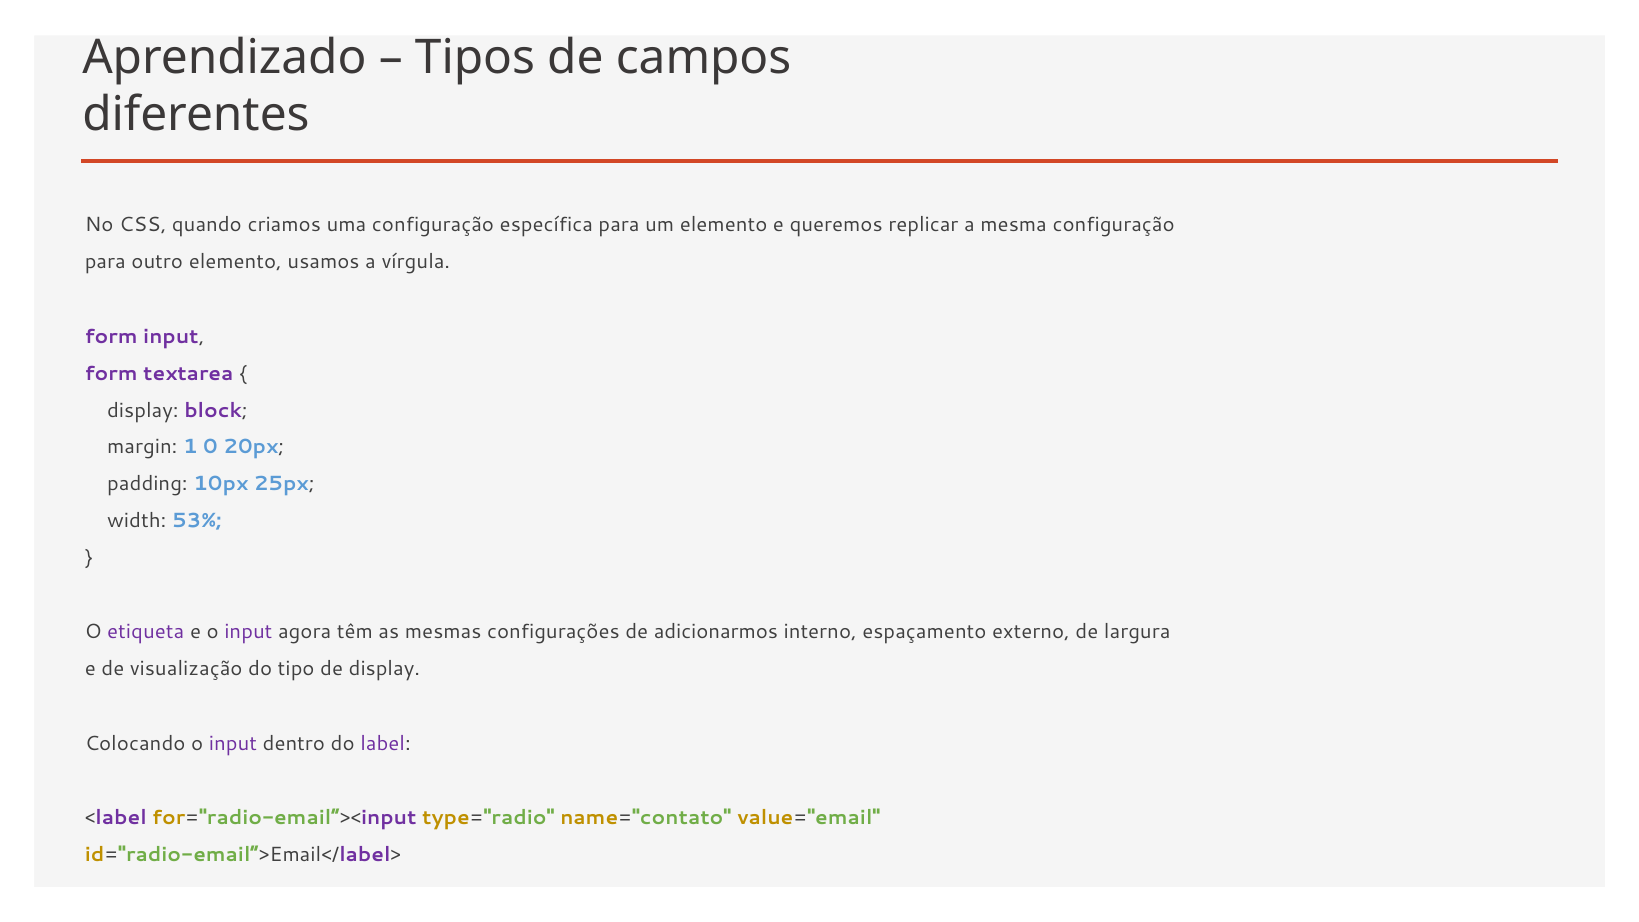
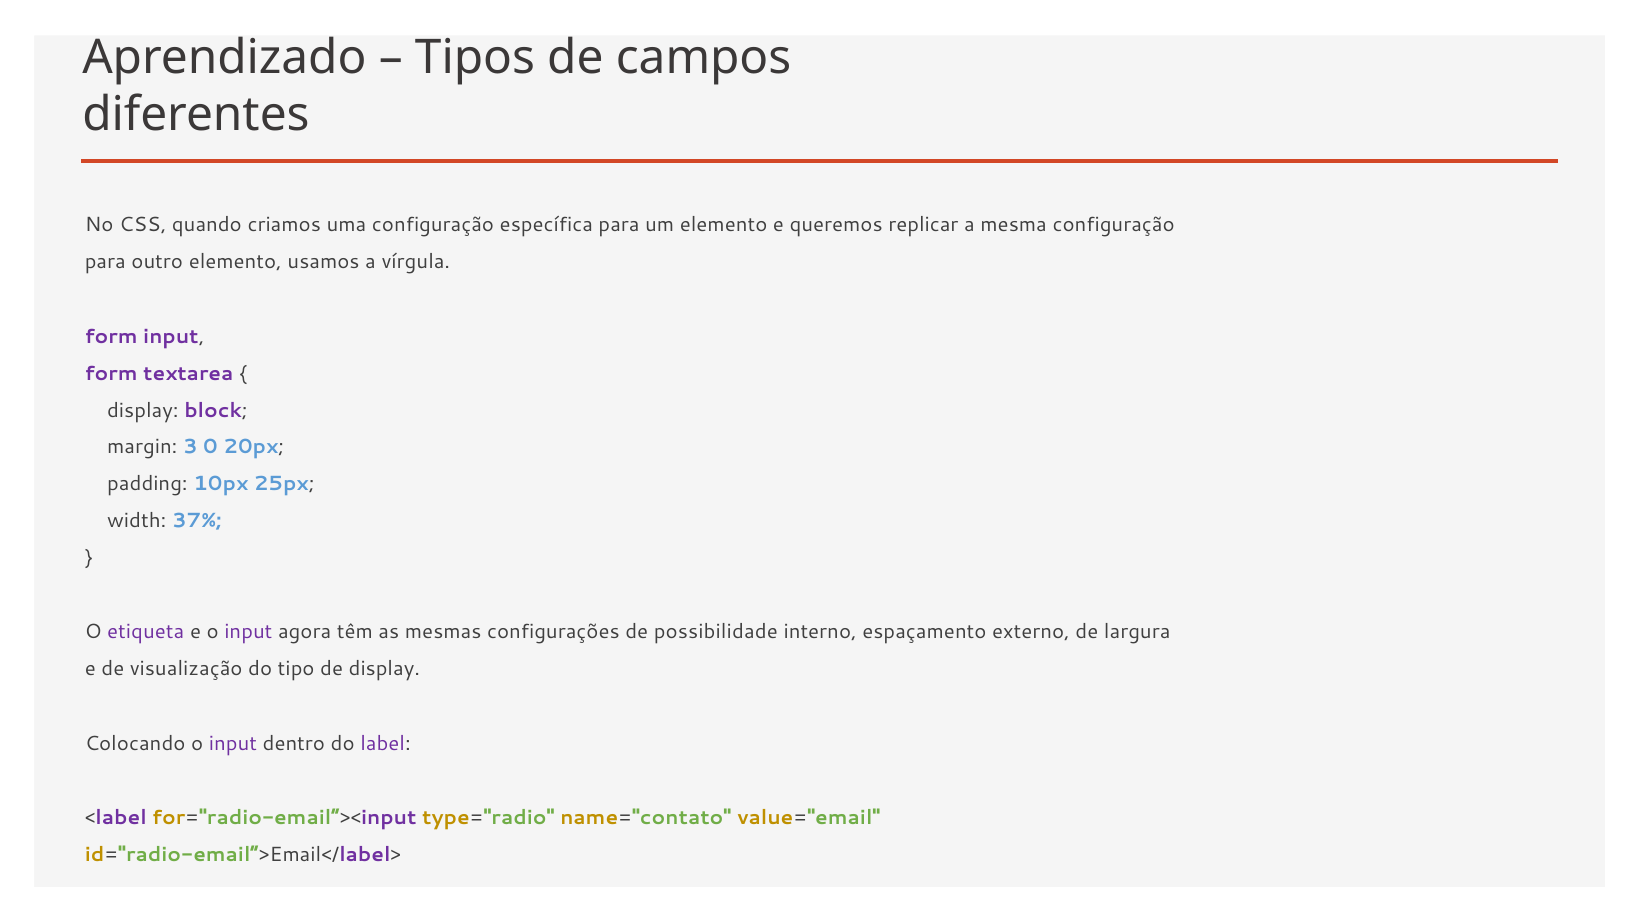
1: 1 -> 3
53%: 53% -> 37%
adicionarmos: adicionarmos -> possibilidade
